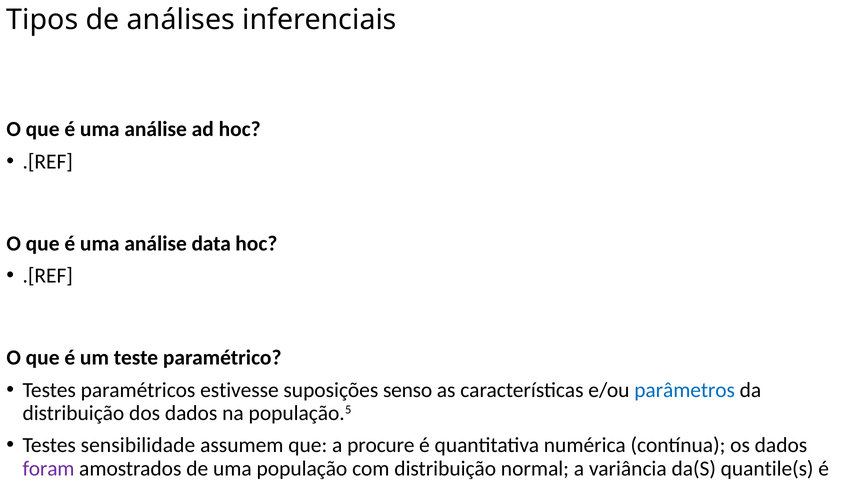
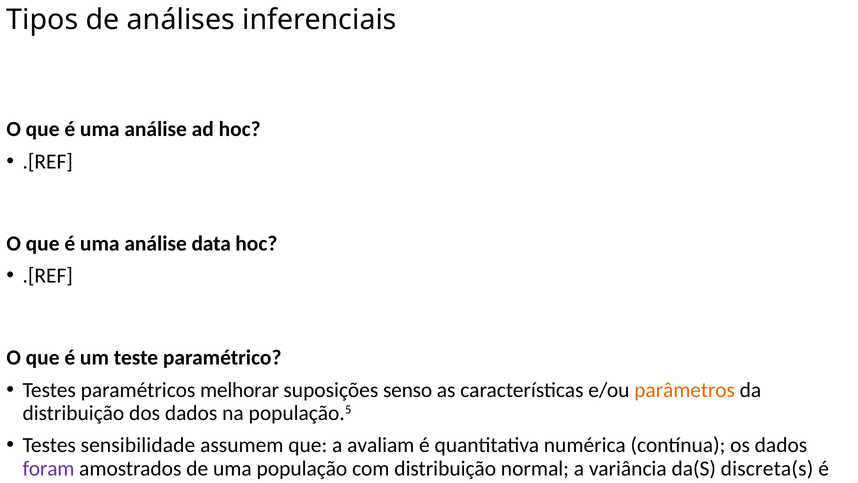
estivesse: estivesse -> melhorar
parâmetros at (685, 390) colour: blue -> orange
procure: procure -> avaliam
quantile(s: quantile(s -> discreta(s
